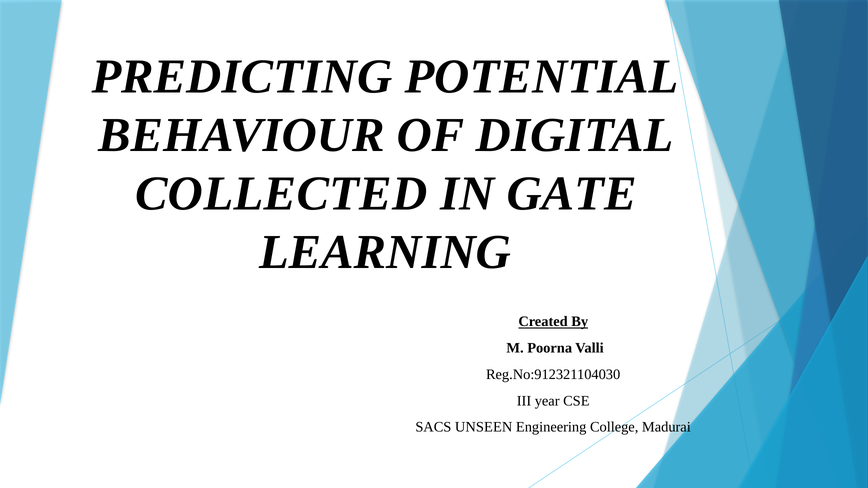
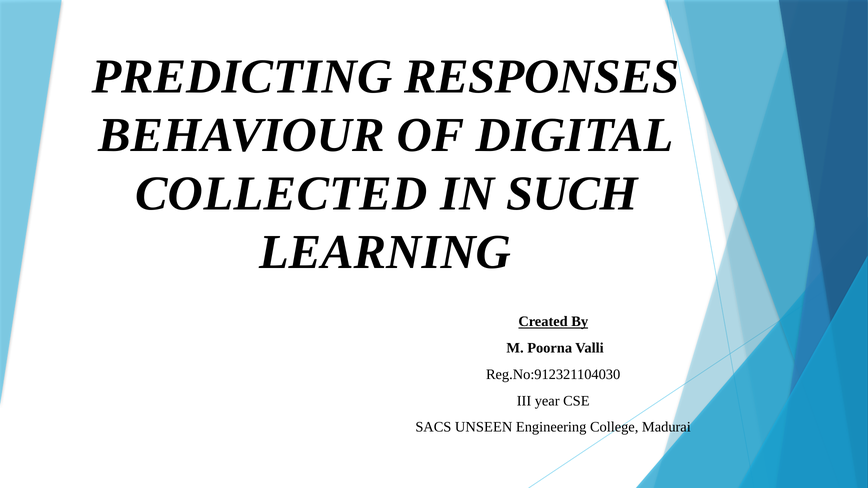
POTENTIAL: POTENTIAL -> RESPONSES
GATE: GATE -> SUCH
